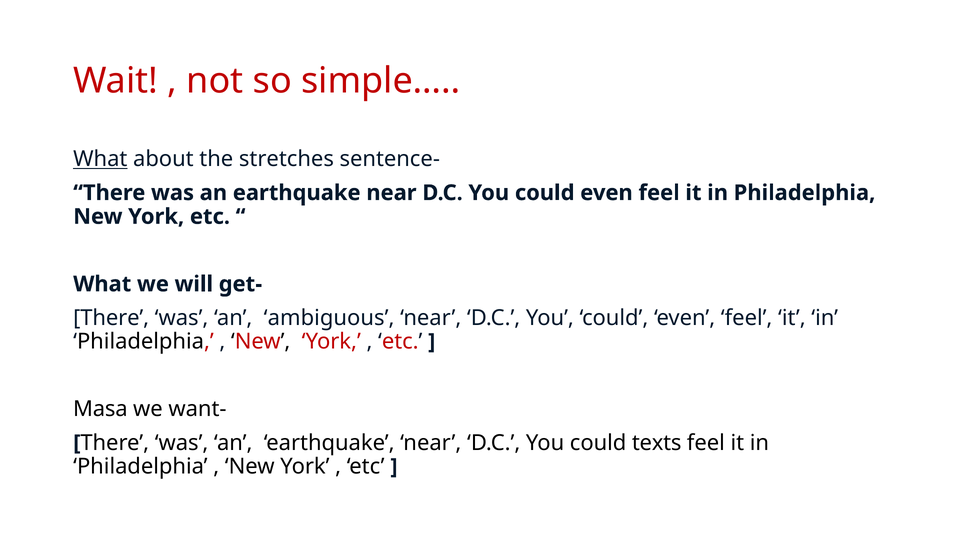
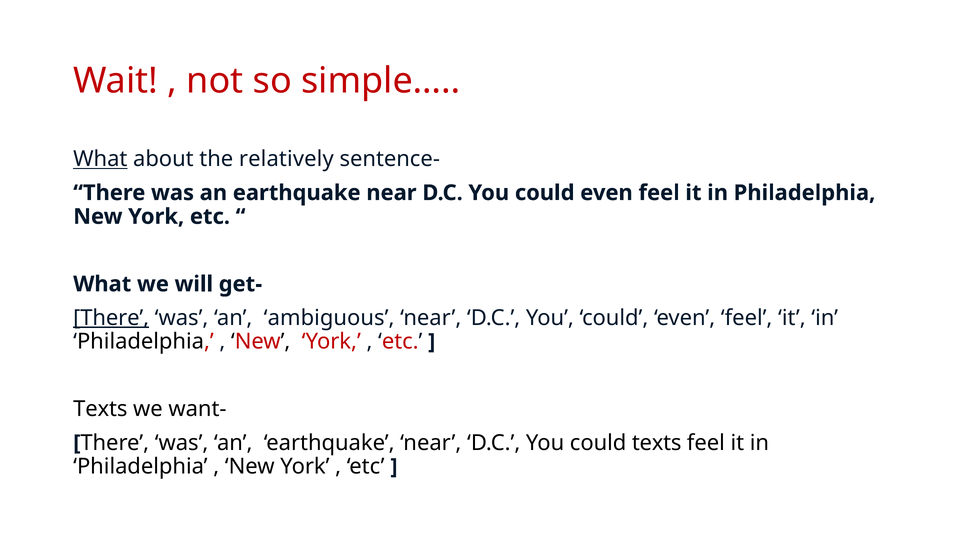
stretches: stretches -> relatively
There at (111, 318) underline: none -> present
Masa at (100, 409): Masa -> Texts
